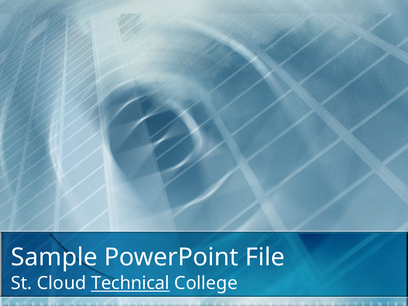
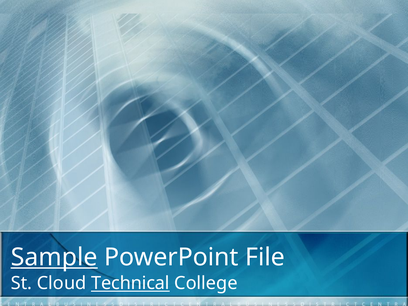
Sample underline: none -> present
